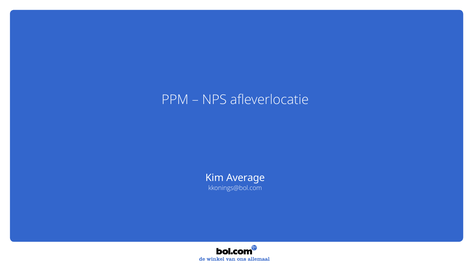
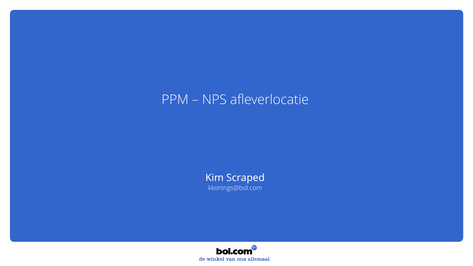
Average: Average -> Scraped
